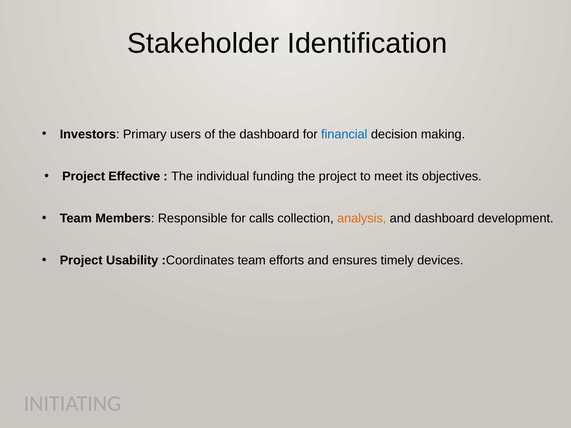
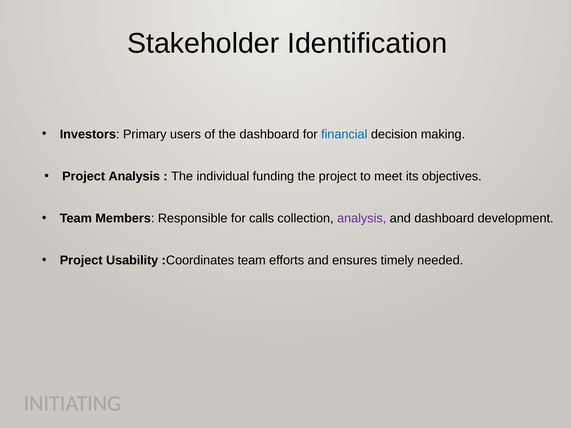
Project Effective: Effective -> Analysis
analysis at (362, 218) colour: orange -> purple
devices: devices -> needed
